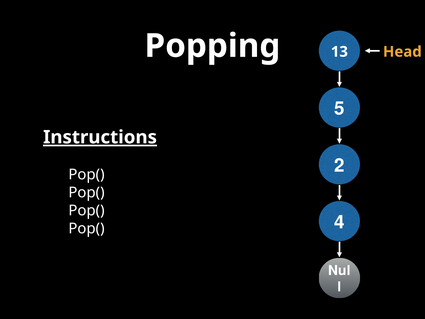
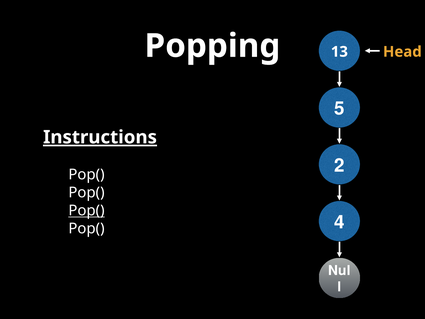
Pop( at (86, 210) underline: none -> present
